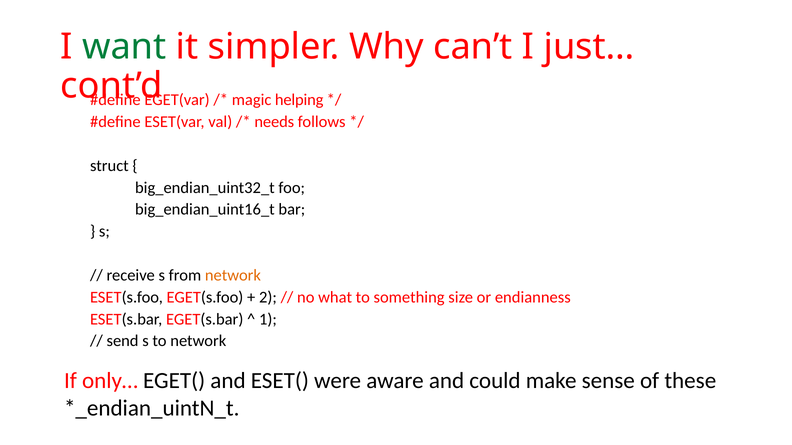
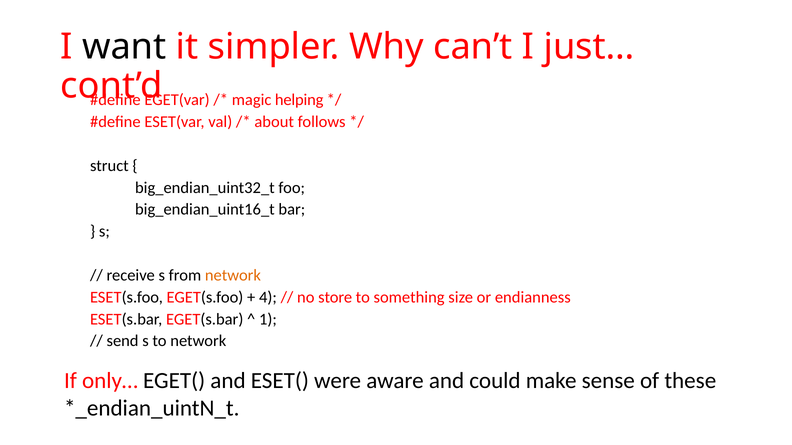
want colour: green -> black
needs: needs -> about
2: 2 -> 4
what: what -> store
